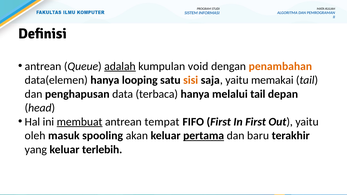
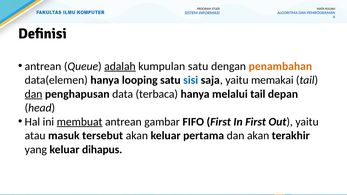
kumpulan void: void -> satu
sisi colour: orange -> blue
dan at (34, 94) underline: none -> present
tempat: tempat -> gambar
oleh: oleh -> atau
spooling: spooling -> tersebut
pertama underline: present -> none
dan baru: baru -> akan
terlebih: terlebih -> dihapus
